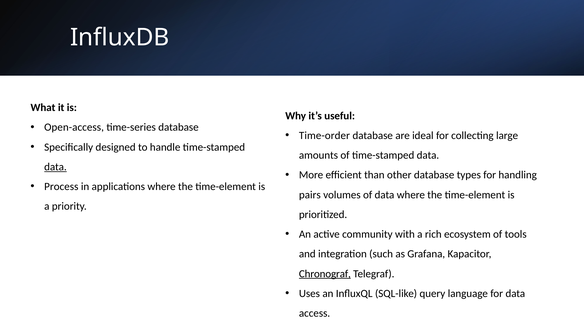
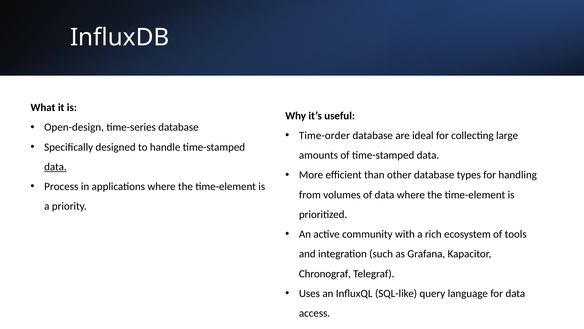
Open-access: Open-access -> Open-design
pairs: pairs -> from
Chronograf underline: present -> none
